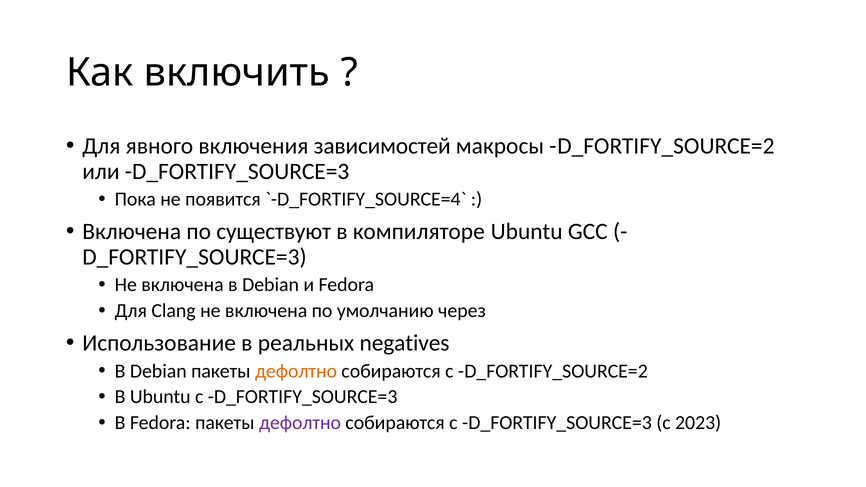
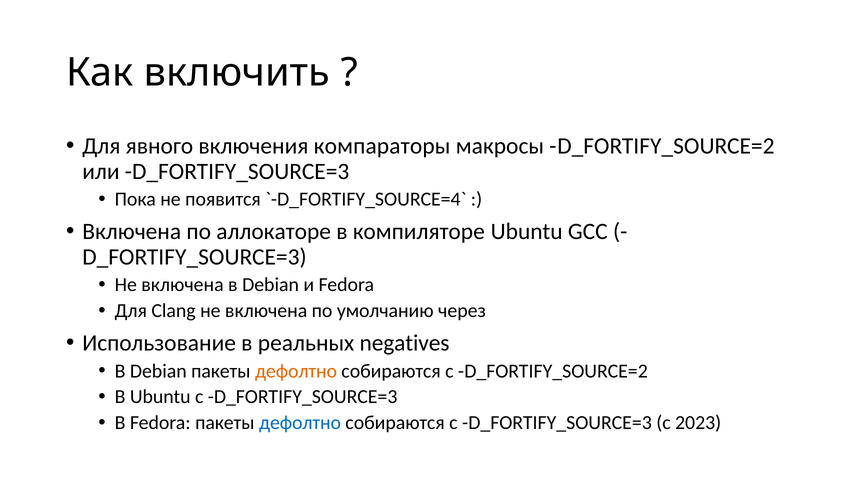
зависимостей: зависимостей -> компараторы
существуют: существуют -> аллокаторе
дефолтно at (300, 423) colour: purple -> blue
